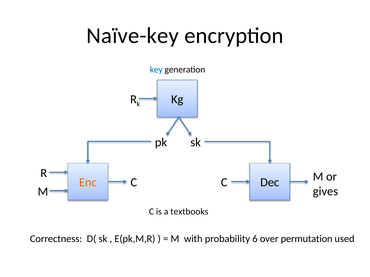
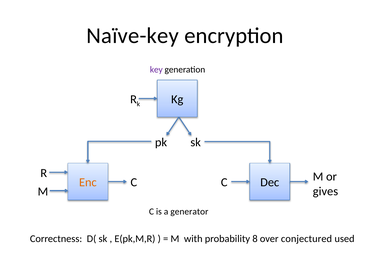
key colour: blue -> purple
textbooks: textbooks -> generator
6: 6 -> 8
permutation: permutation -> conjectured
